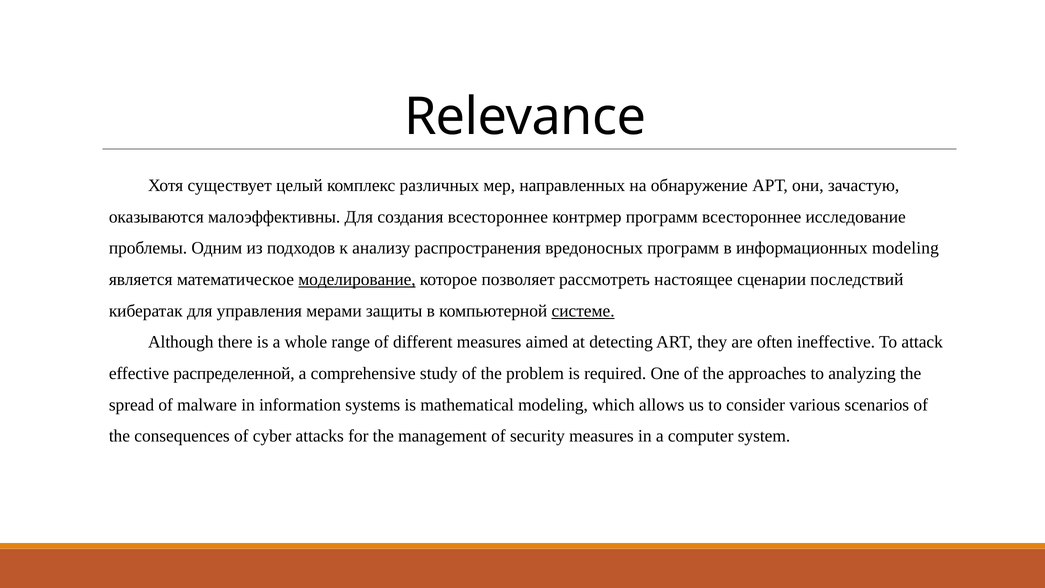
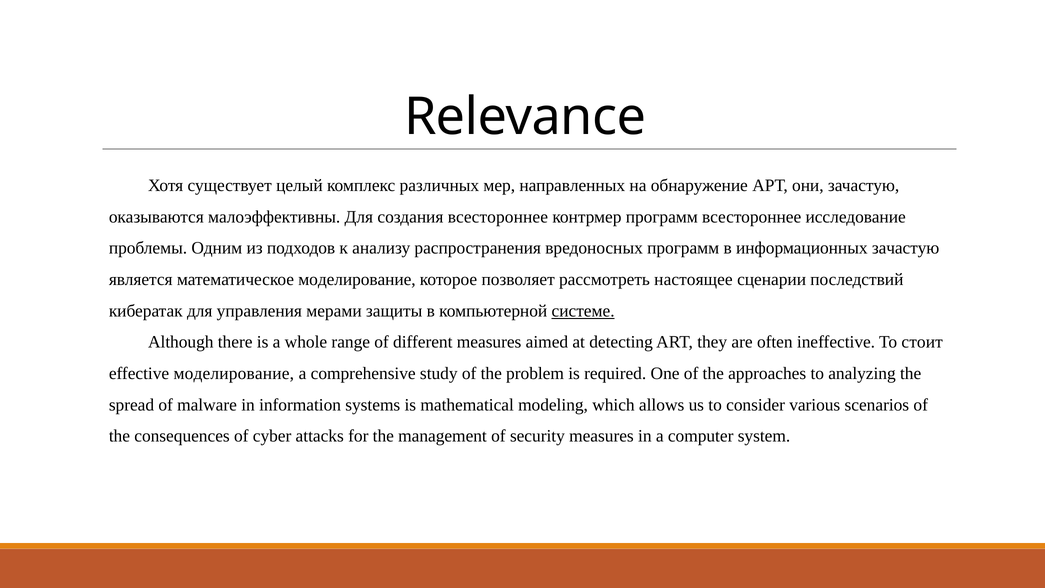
информационных modeling: modeling -> зачастую
моделирование at (357, 279) underline: present -> none
attack: attack -> стоит
effective распределенной: распределенной -> моделирование
